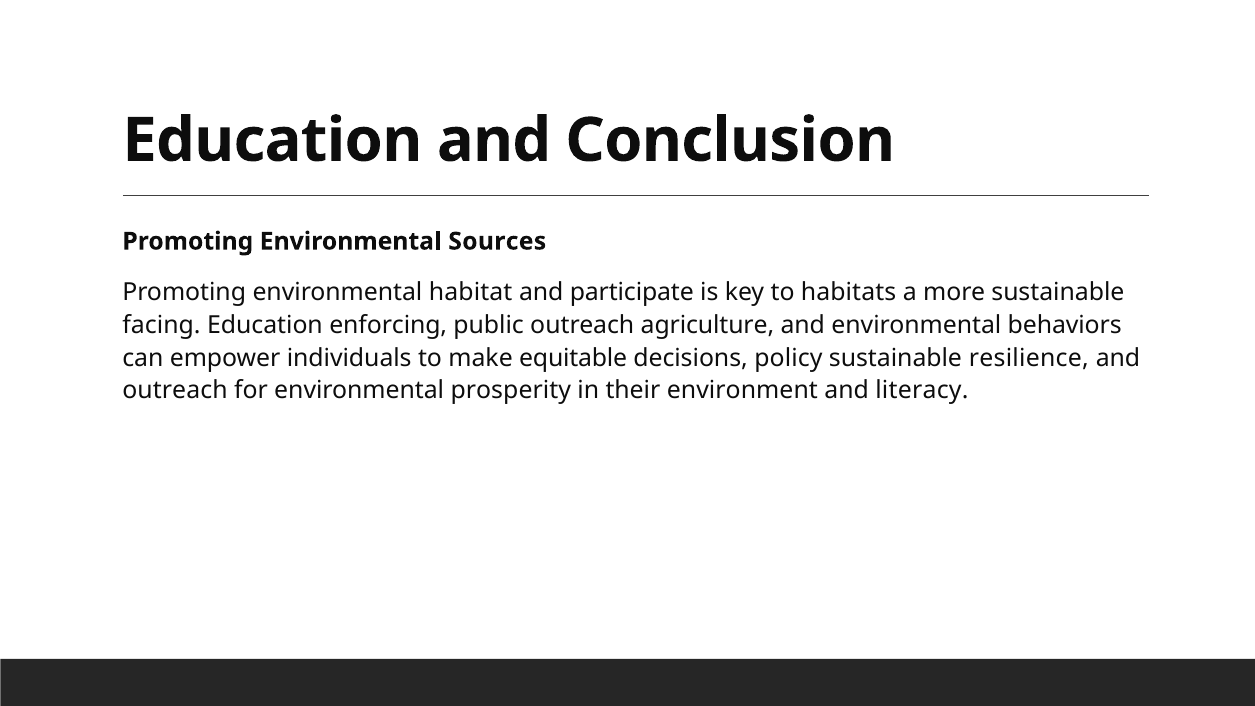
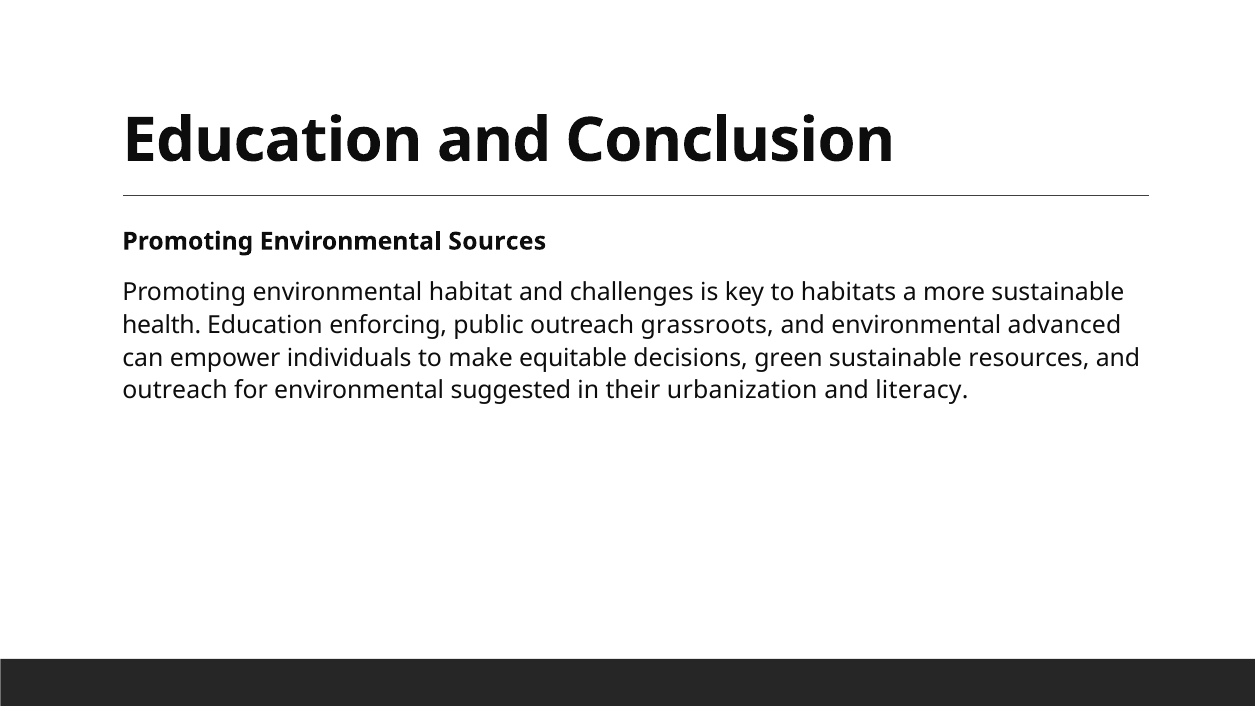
participate: participate -> challenges
facing: facing -> health
agriculture: agriculture -> grassroots
behaviors: behaviors -> advanced
policy: policy -> green
resilience: resilience -> resources
prosperity: prosperity -> suggested
environment: environment -> urbanization
